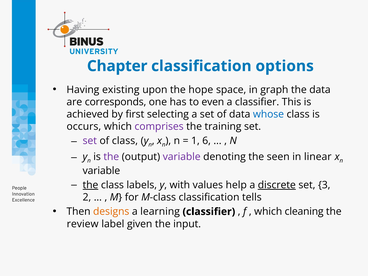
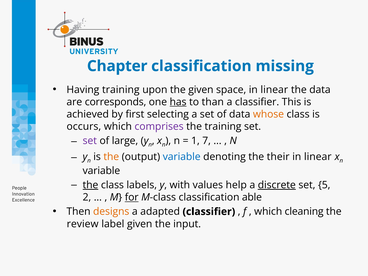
options: options -> missing
Having existing: existing -> training
the hope: hope -> given
space in graph: graph -> linear
has underline: none -> present
even: even -> than
whose colour: blue -> orange
of class: class -> large
6: 6 -> 7
the at (111, 157) colour: purple -> orange
variable at (182, 157) colour: purple -> blue
seen: seen -> their
3: 3 -> 5
for underline: none -> present
tells: tells -> able
learning: learning -> adapted
